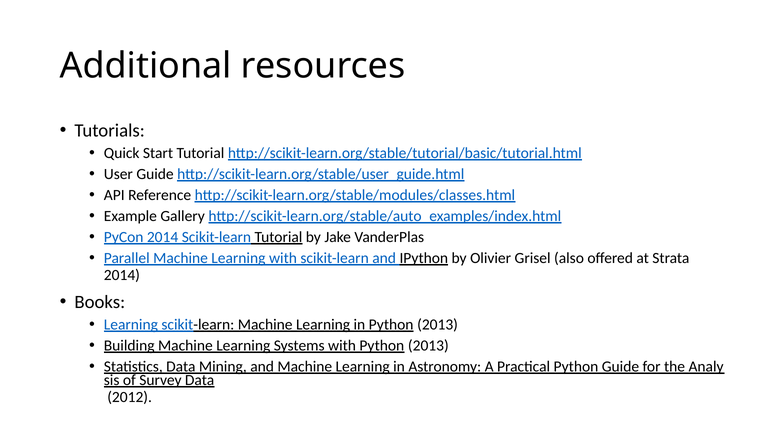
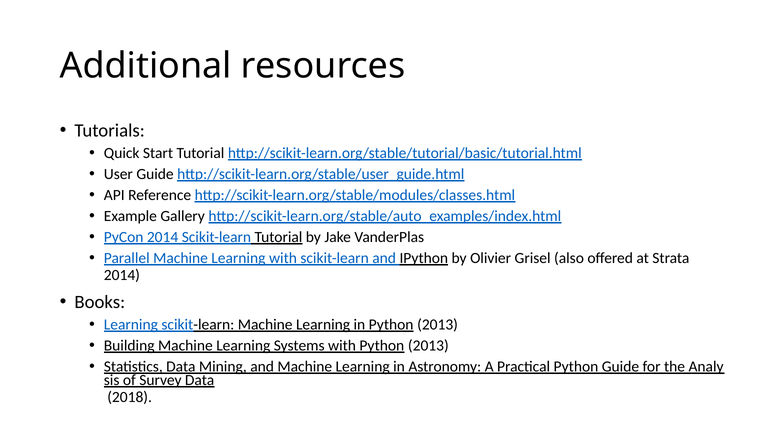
2012: 2012 -> 2018
